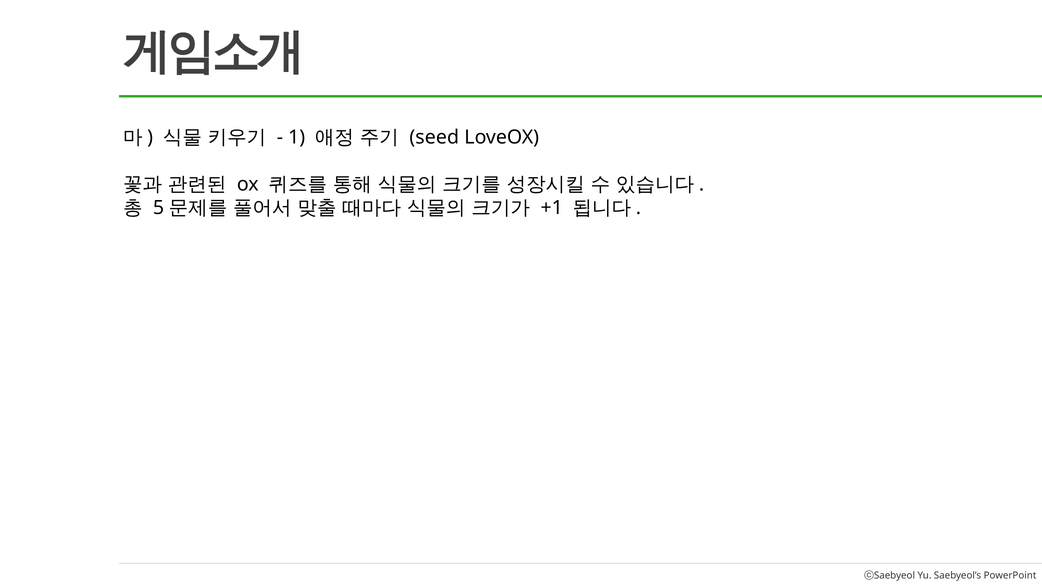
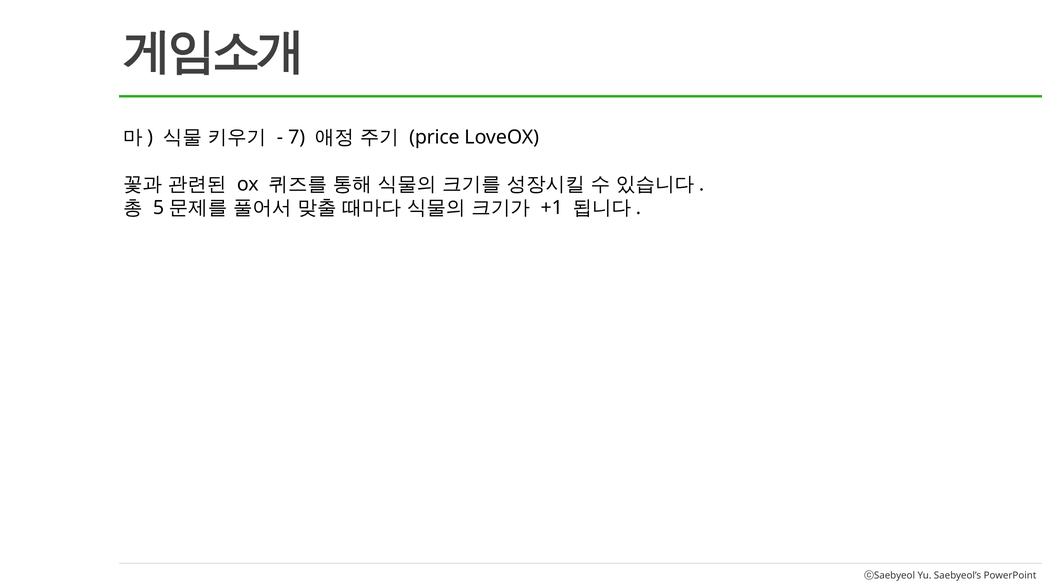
1: 1 -> 7
seed: seed -> price
